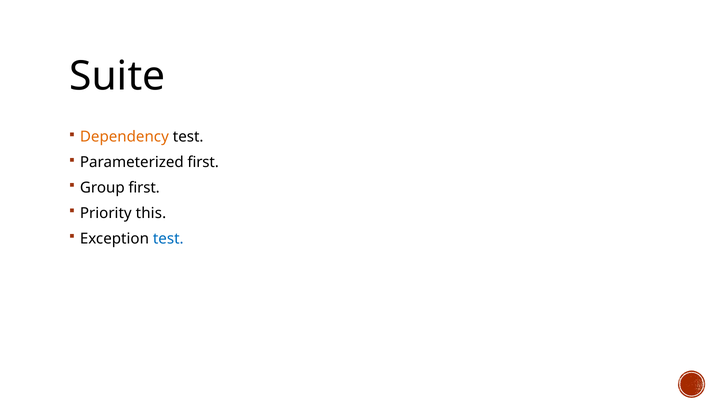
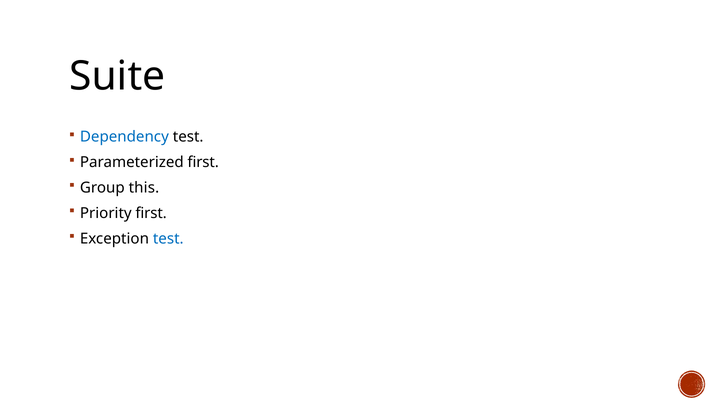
Dependency colour: orange -> blue
Group first: first -> this
Priority this: this -> first
